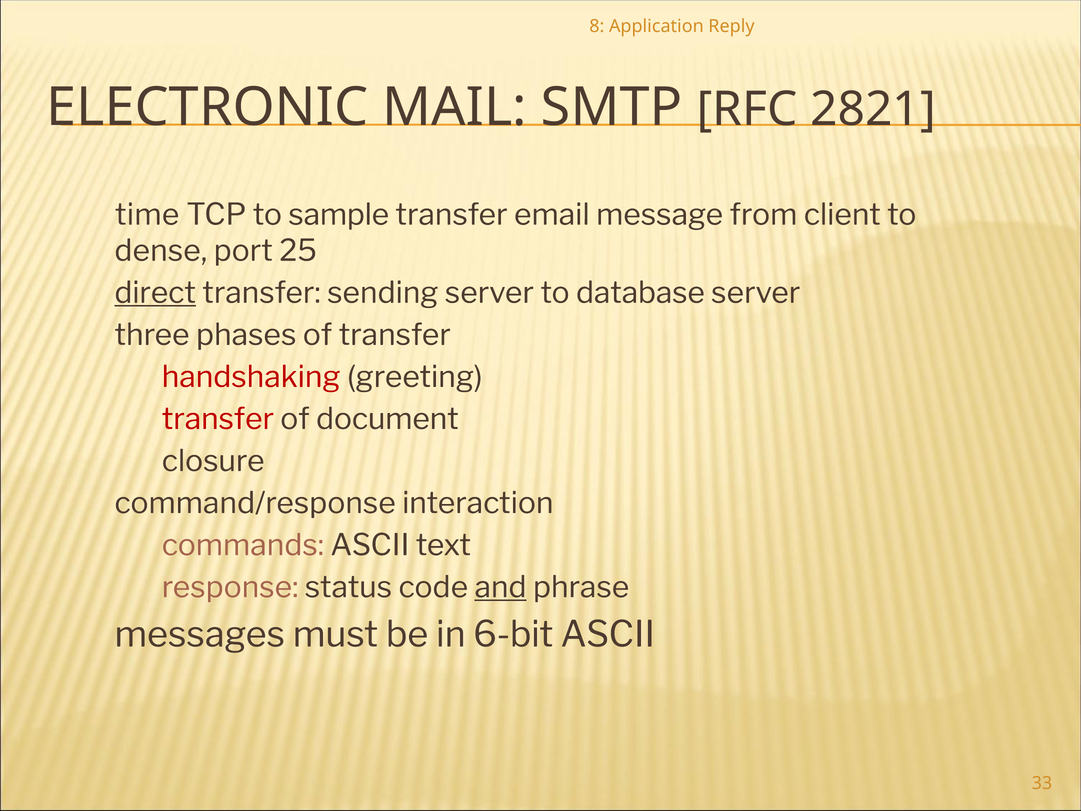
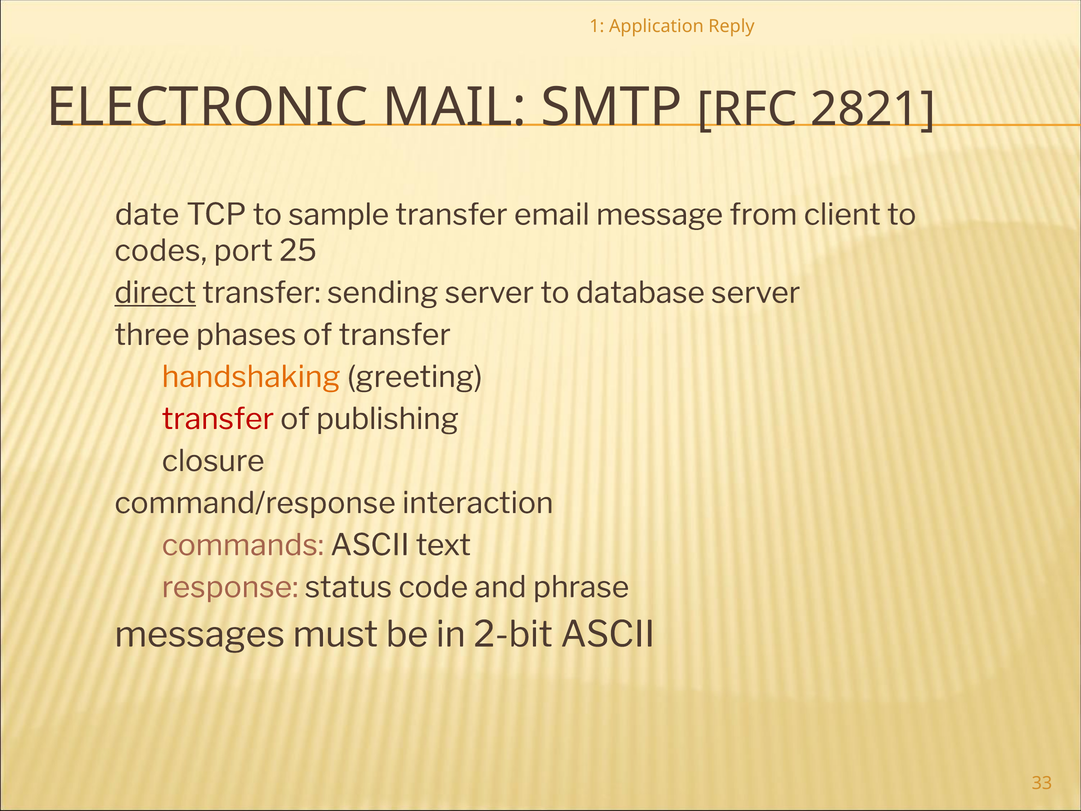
8: 8 -> 1
time: time -> date
dense: dense -> codes
handshaking colour: red -> orange
document: document -> publishing
and underline: present -> none
6-bit: 6-bit -> 2-bit
